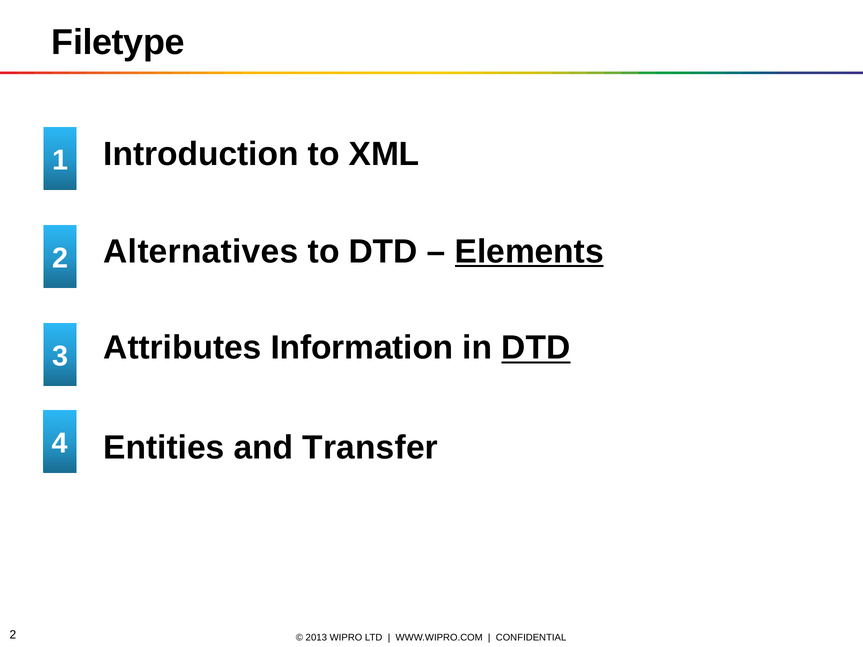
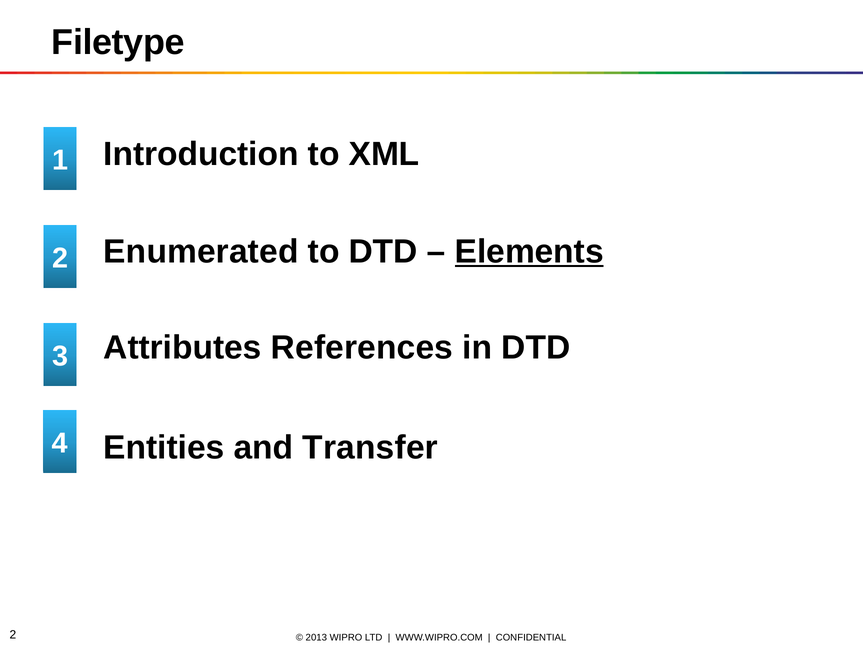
Alternatives: Alternatives -> Enumerated
Information: Information -> References
DTD at (536, 348) underline: present -> none
